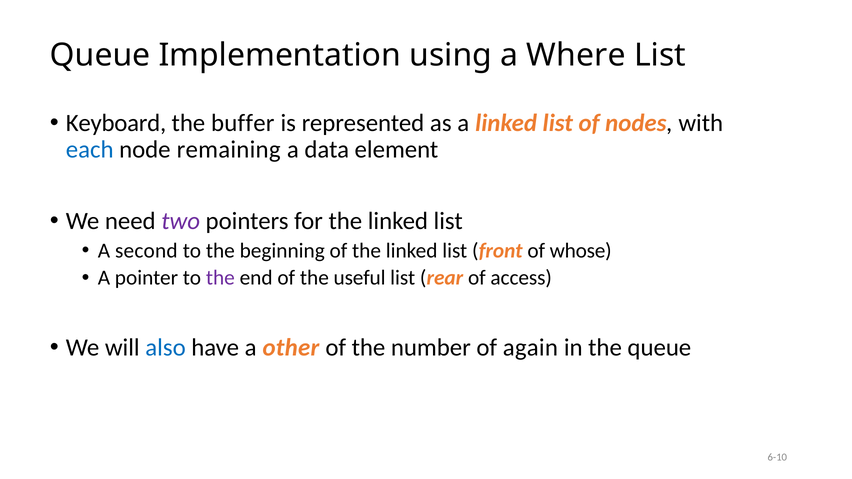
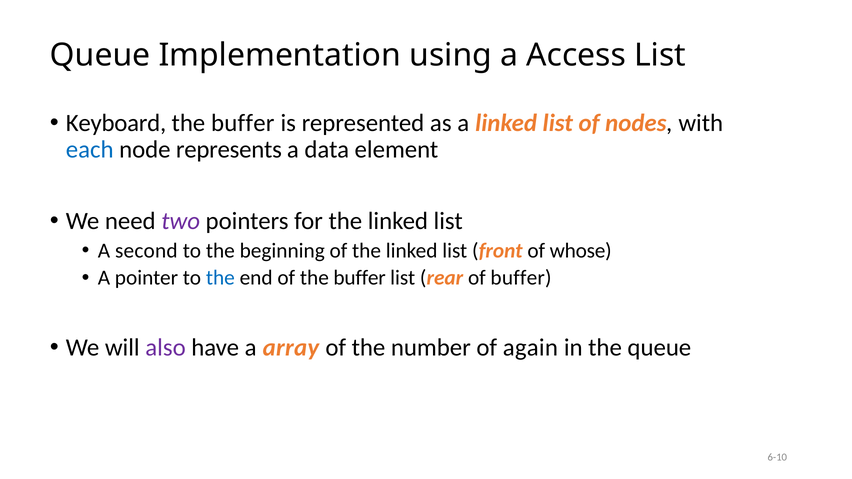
Where: Where -> Access
remaining: remaining -> represents
the at (220, 278) colour: purple -> blue
of the useful: useful -> buffer
of access: access -> buffer
also colour: blue -> purple
other: other -> array
